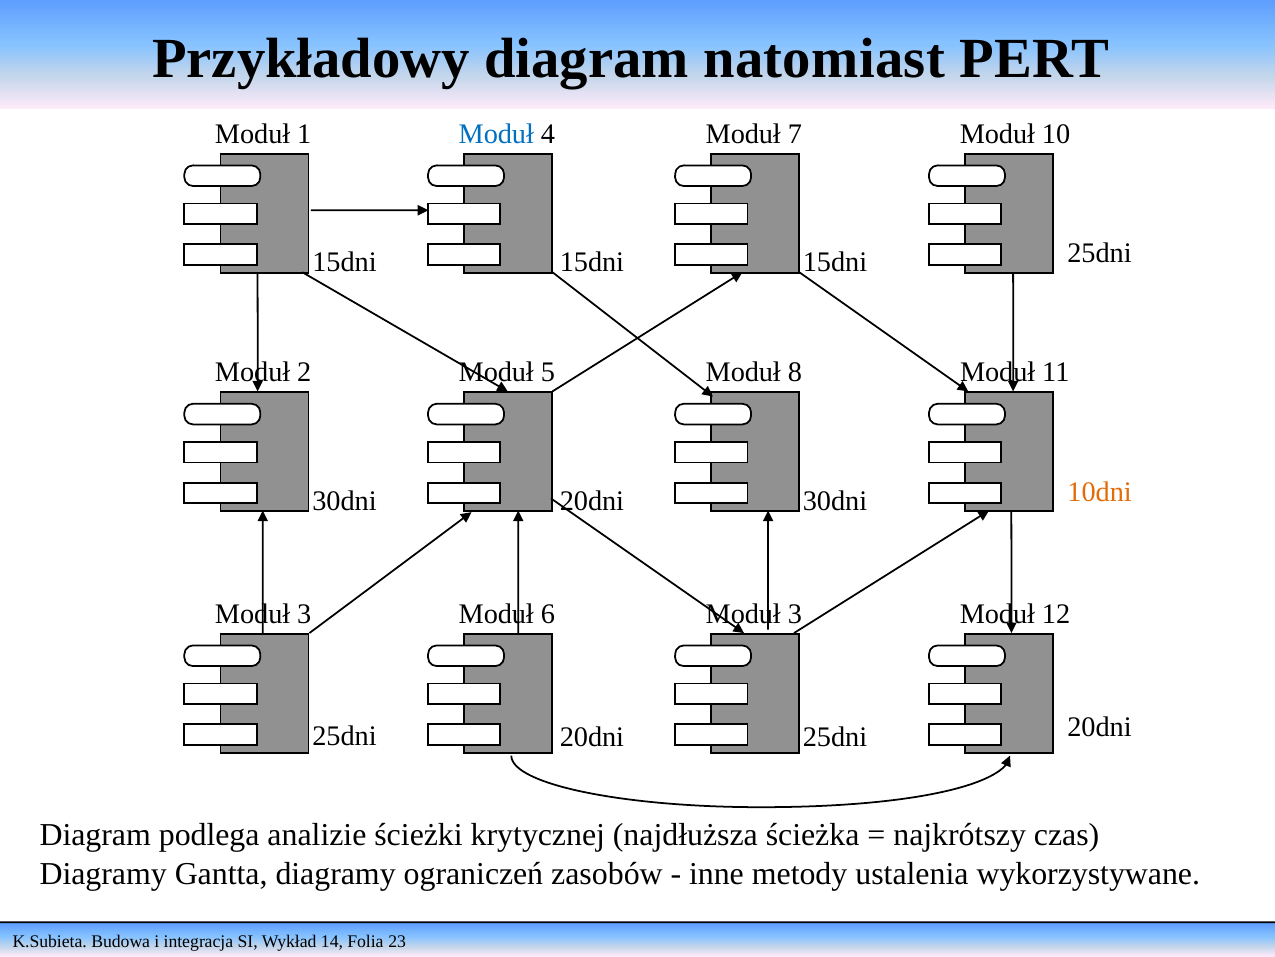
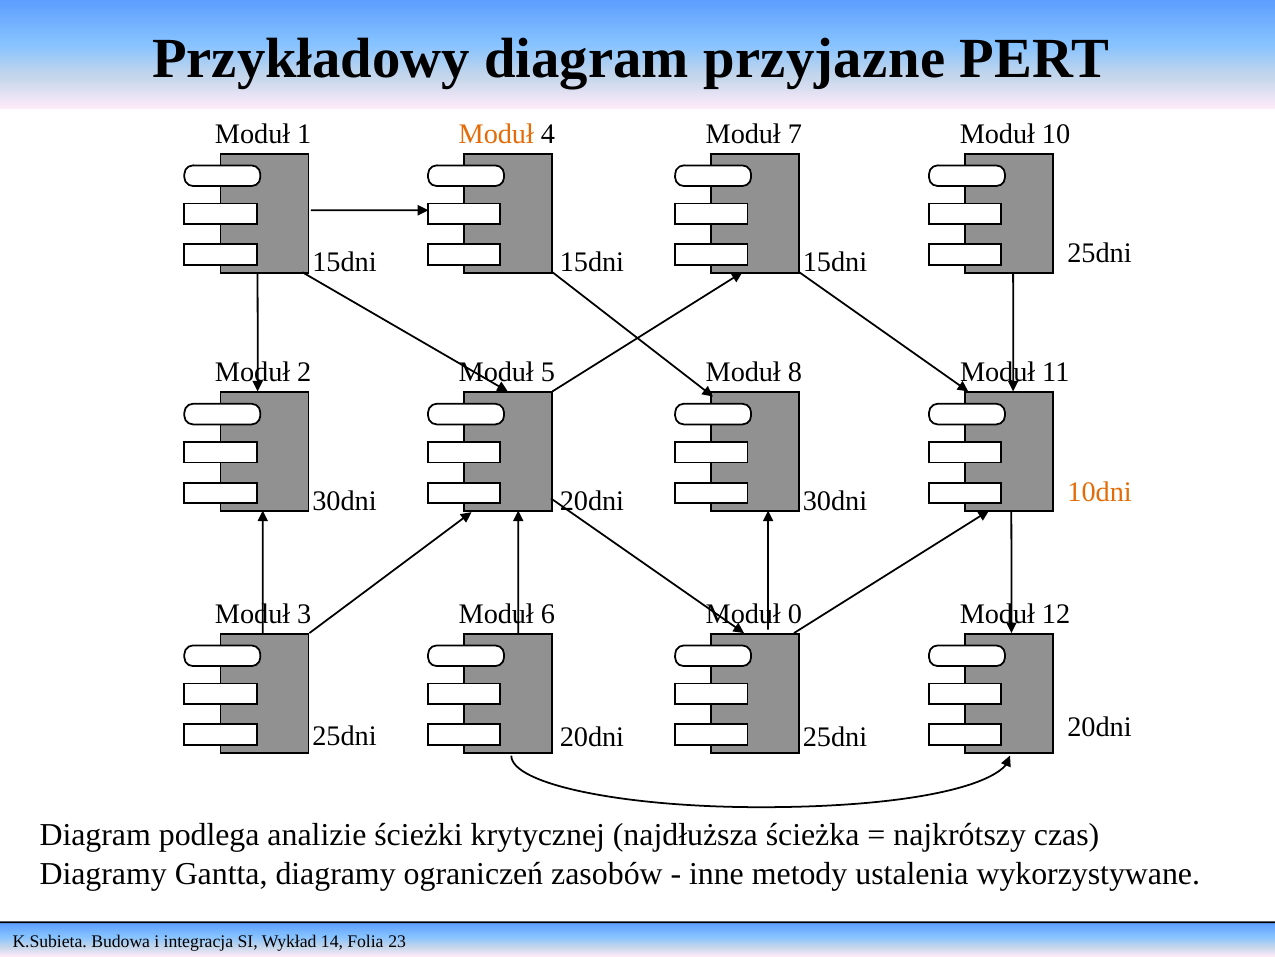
natomiast: natomiast -> przyjazne
Moduł at (496, 134) colour: blue -> orange
6 Moduł 3: 3 -> 0
